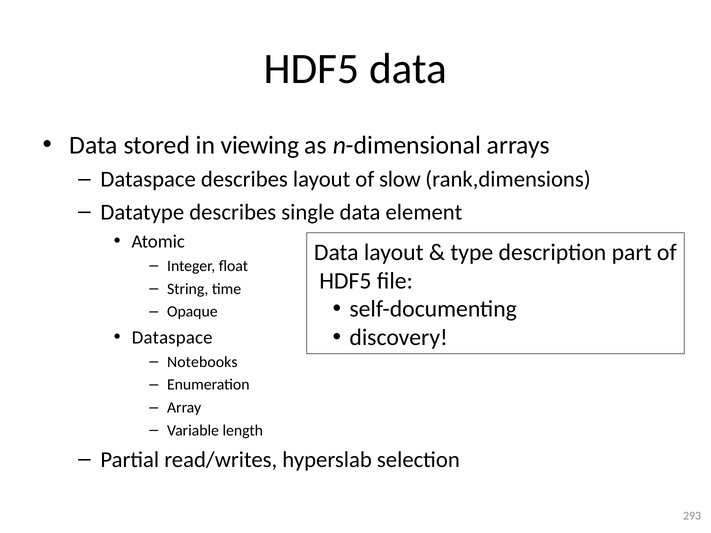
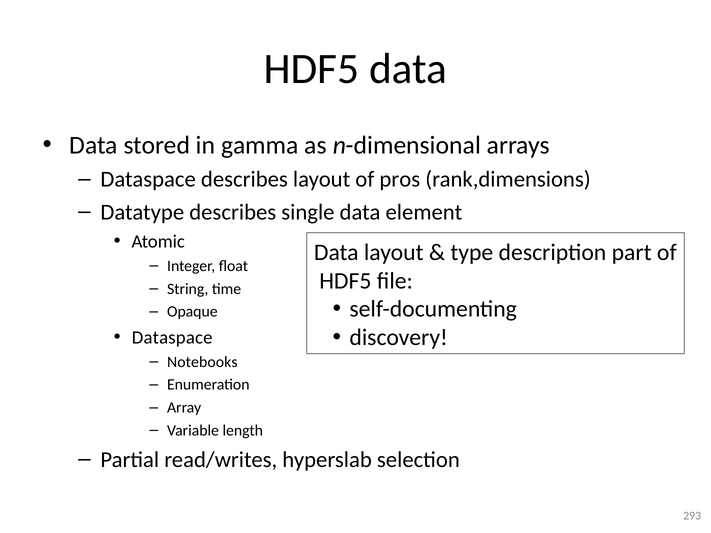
viewing: viewing -> gamma
slow: slow -> pros
